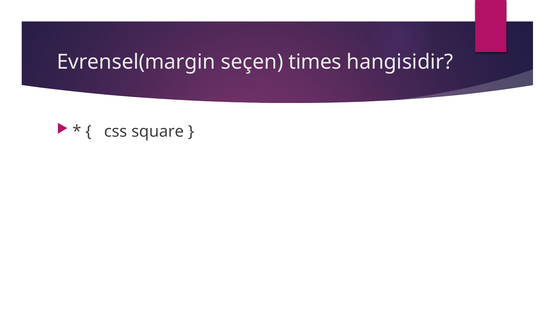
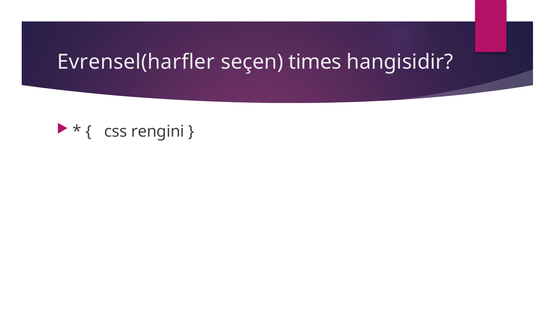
Evrensel(margin: Evrensel(margin -> Evrensel(harfler
square: square -> rengini
